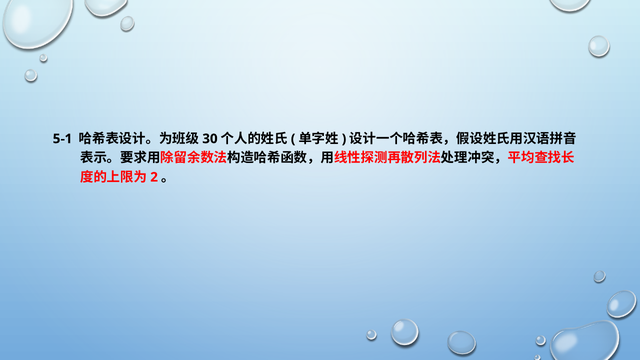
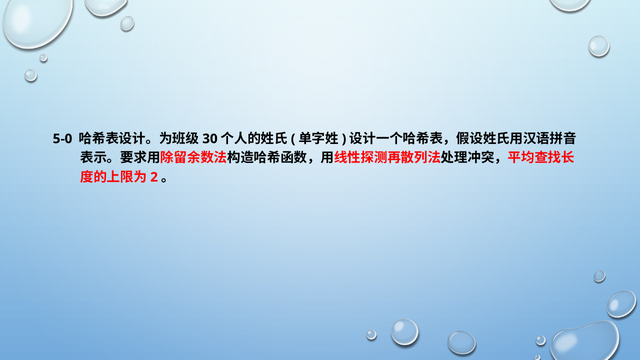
5-1: 5-1 -> 5-0
